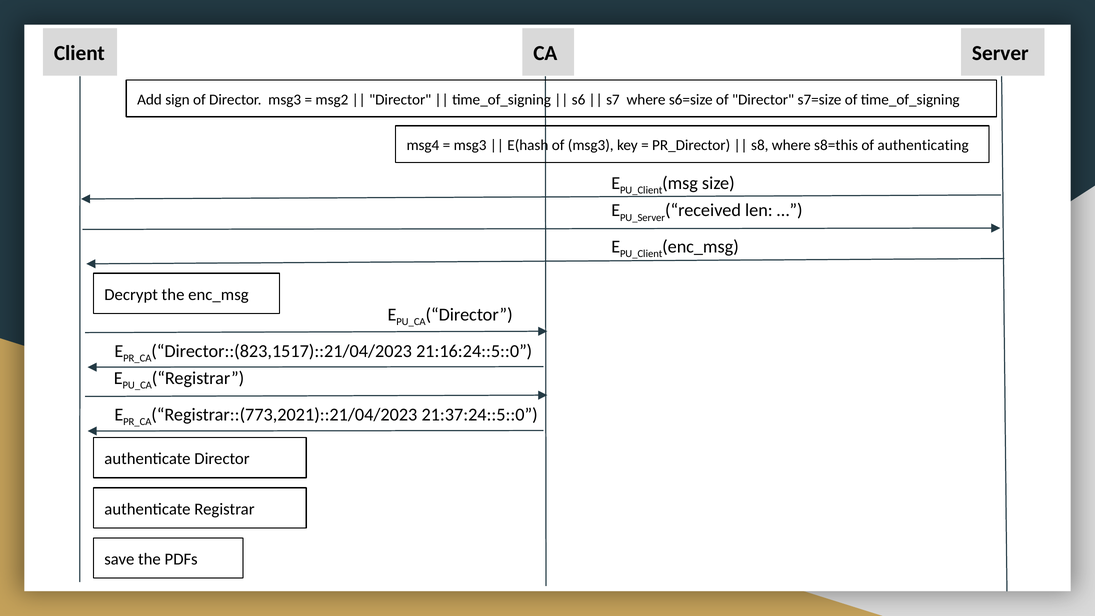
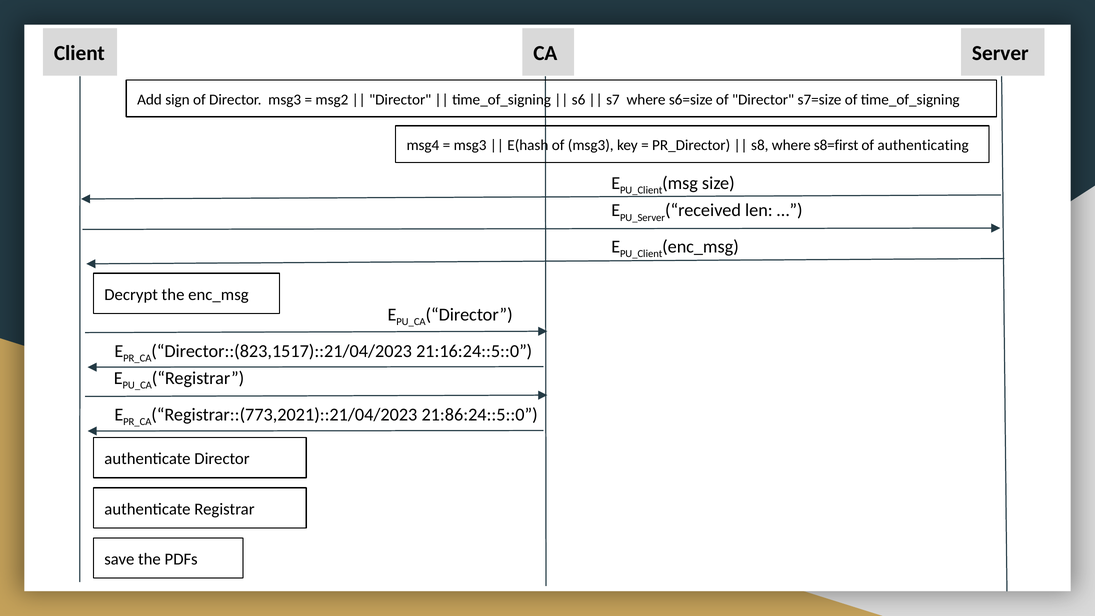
s8=this: s8=this -> s8=first
21:37:24::5::0: 21:37:24::5::0 -> 21:86:24::5::0
